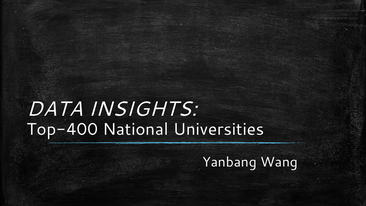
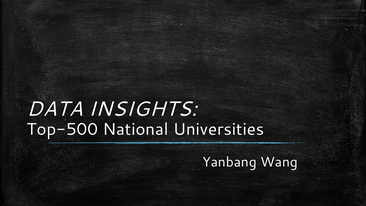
Top-400: Top-400 -> Top-500
